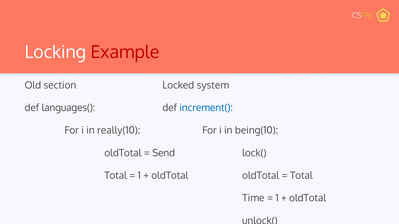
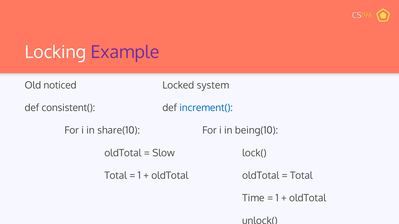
Example colour: red -> purple
section: section -> noticed
languages(: languages( -> consistent(
really(10: really(10 -> share(10
Send: Send -> Slow
